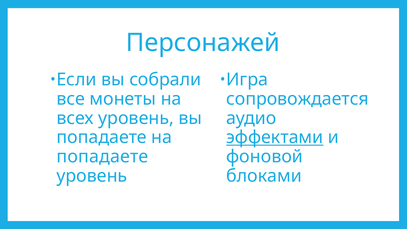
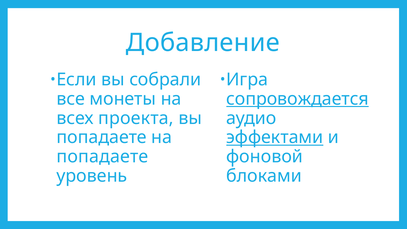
Персонажей: Персонажей -> Добавление
сопровождается underline: none -> present
всех уровень: уровень -> проекта
